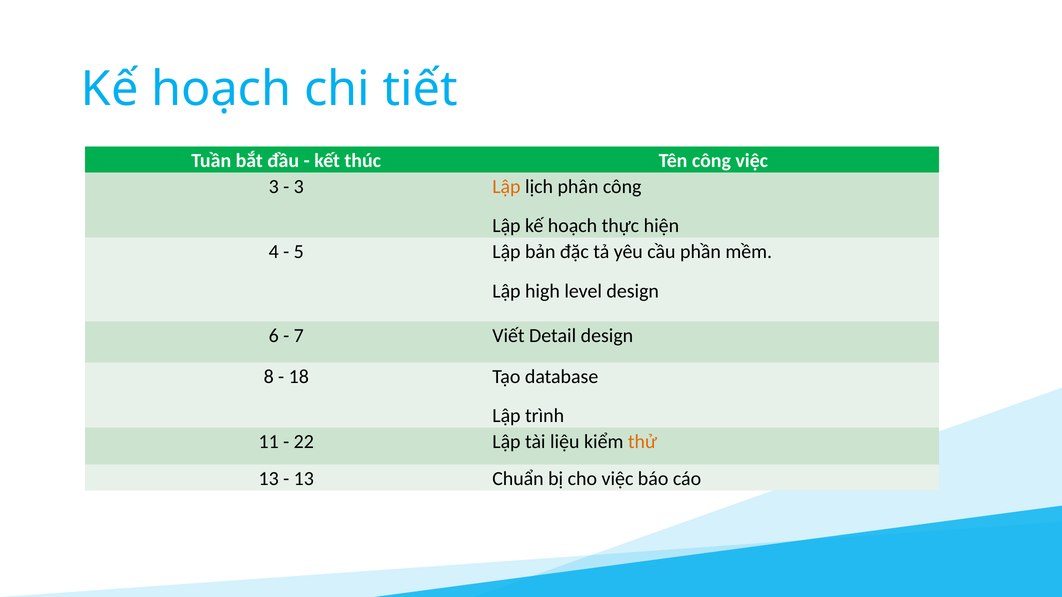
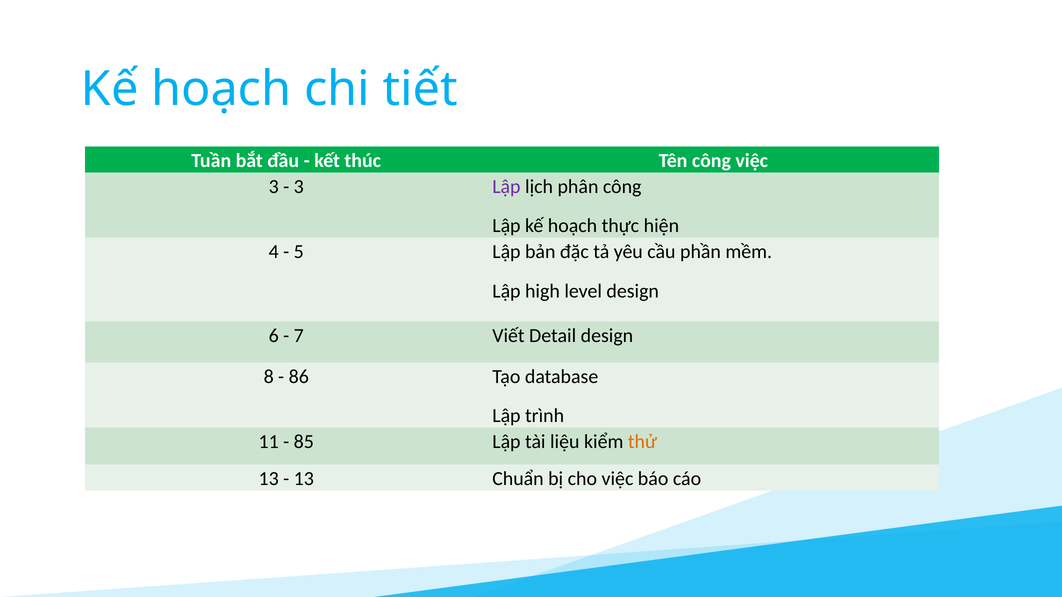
Lập at (506, 187) colour: orange -> purple
18: 18 -> 86
22: 22 -> 85
